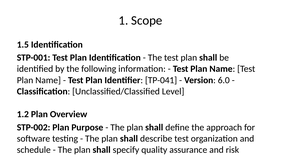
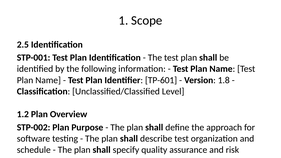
1.5: 1.5 -> 2.5
TP-041: TP-041 -> TP-601
6.0: 6.0 -> 1.8
